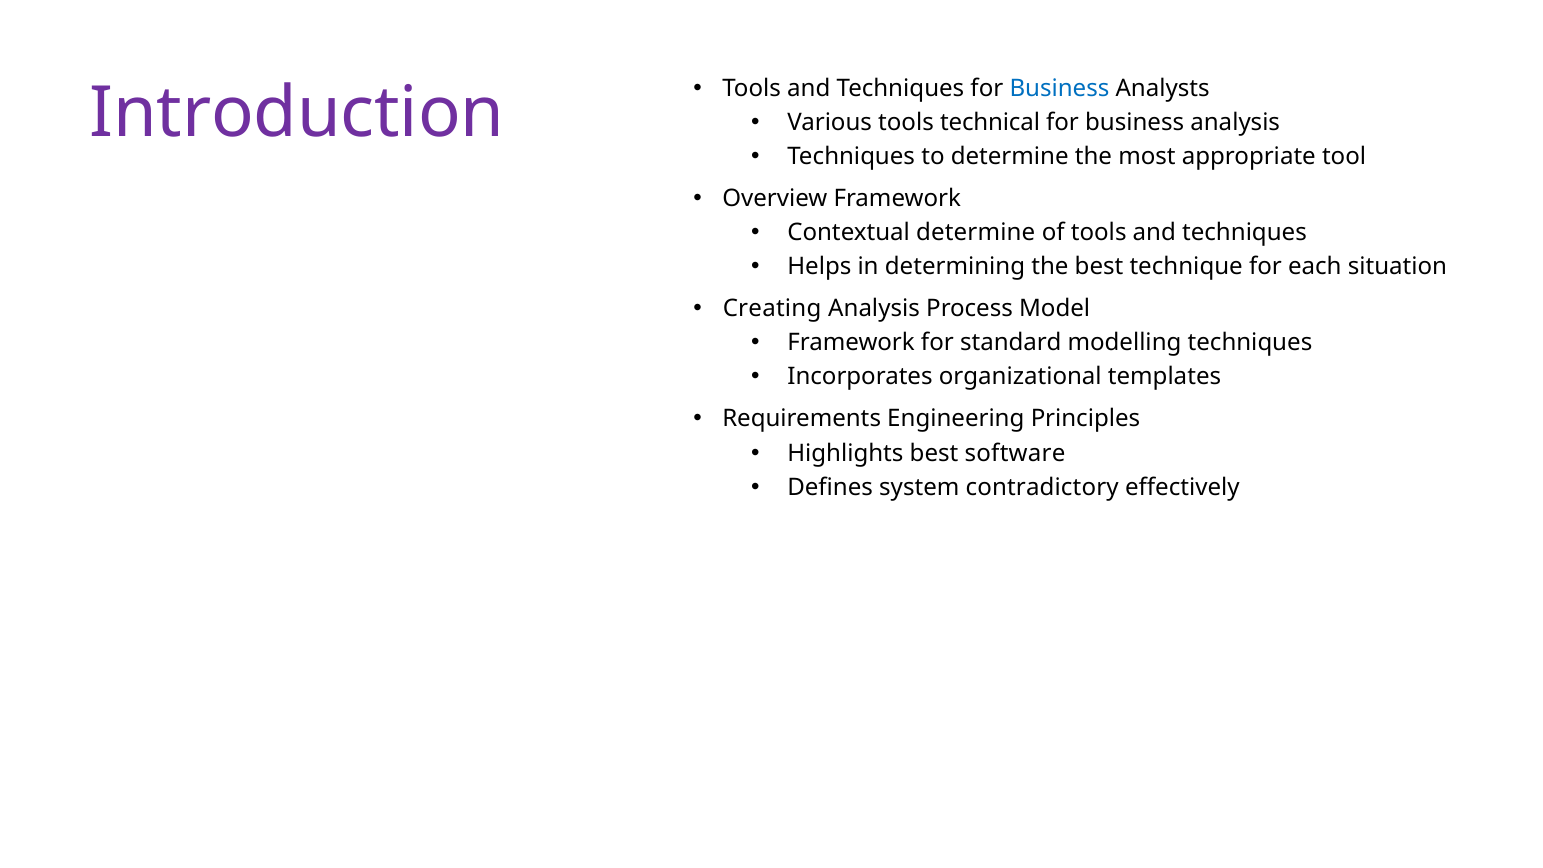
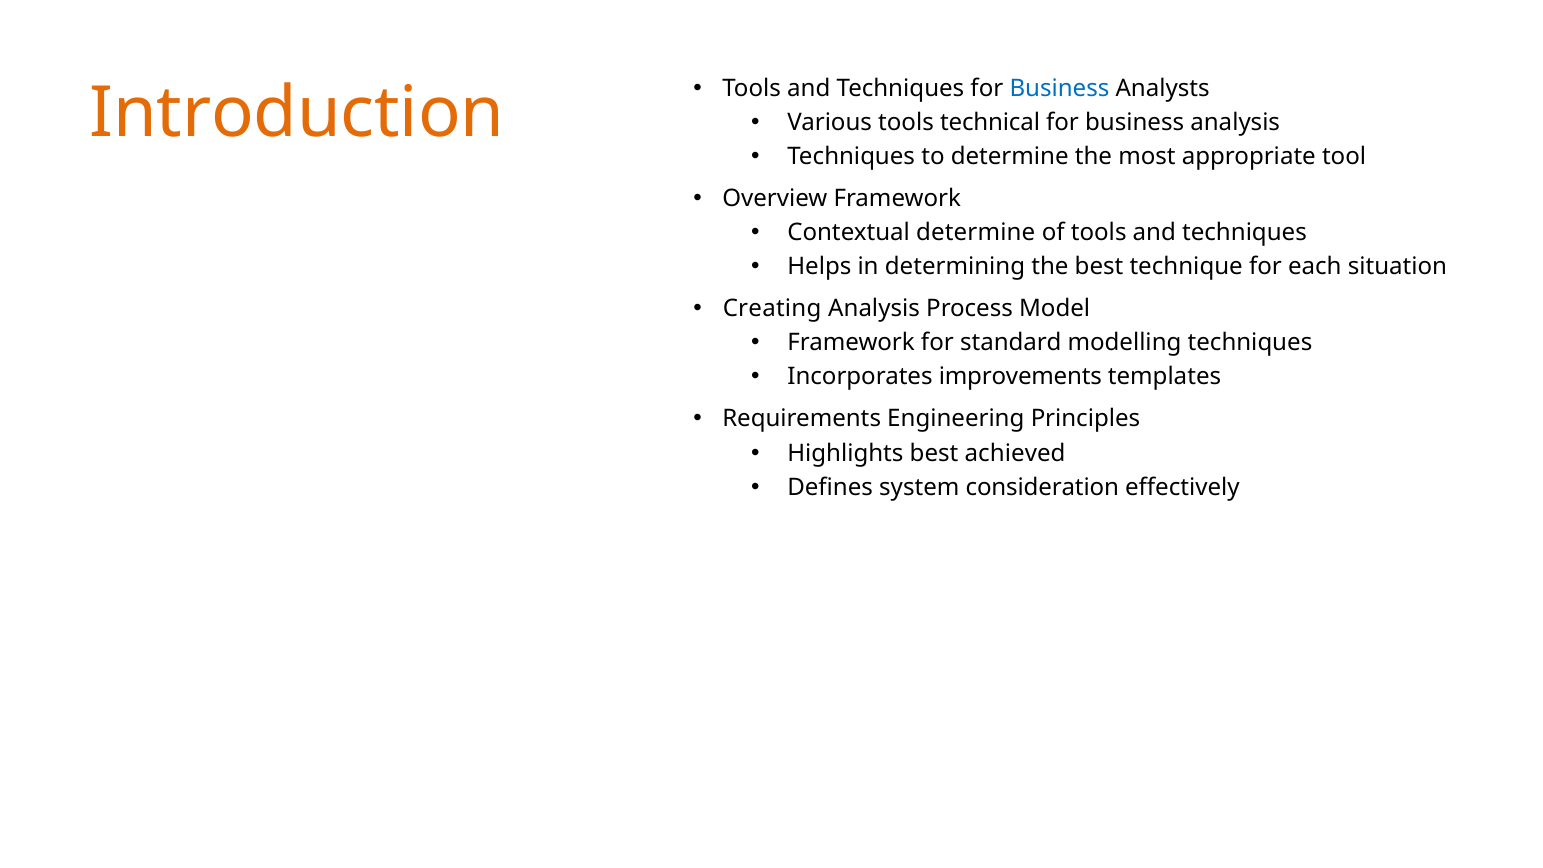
Introduction colour: purple -> orange
organizational: organizational -> improvements
software: software -> achieved
contradictory: contradictory -> consideration
